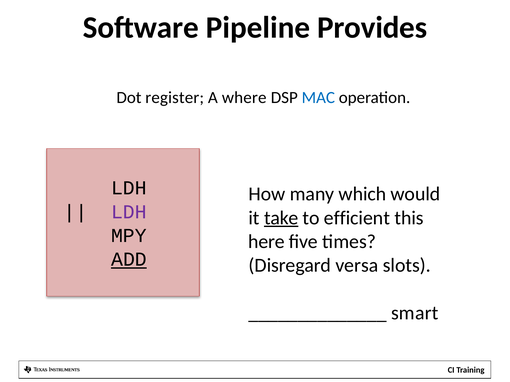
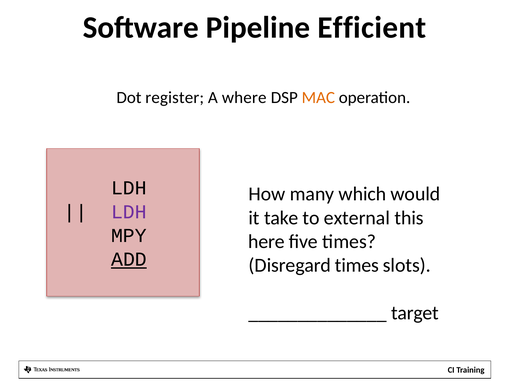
Provides: Provides -> Efficient
MAC colour: blue -> orange
take underline: present -> none
efficient: efficient -> external
Disregard versa: versa -> times
smart: smart -> target
